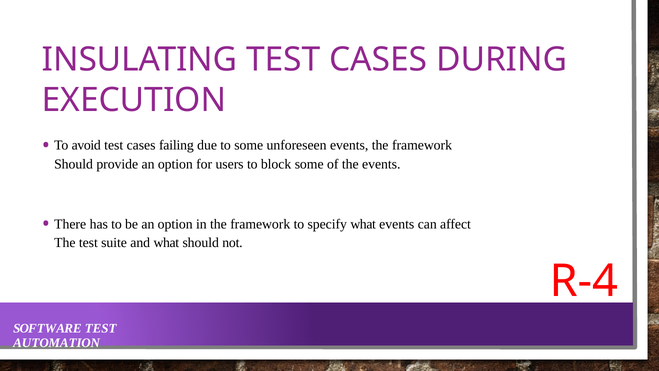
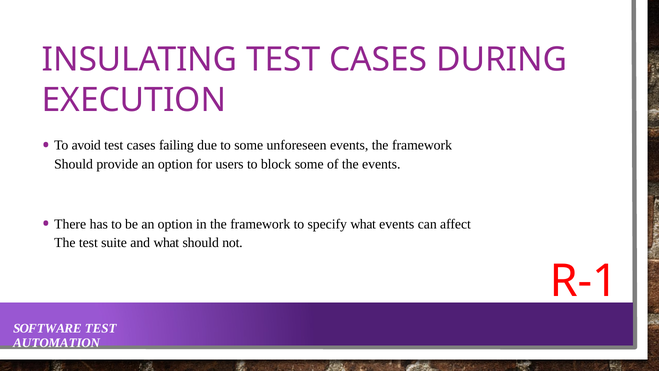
R-4: R-4 -> R-1
